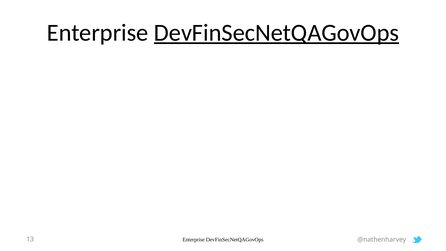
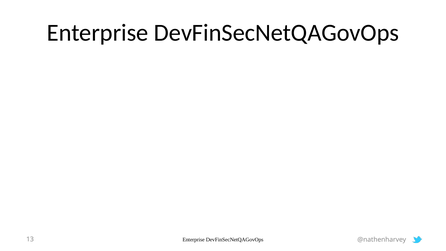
DevFinSecNetQAGovOps at (276, 33) underline: present -> none
